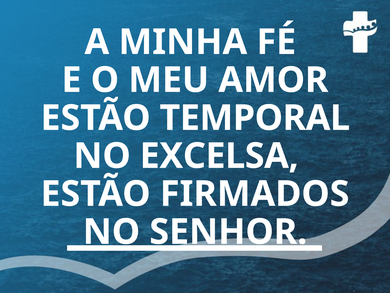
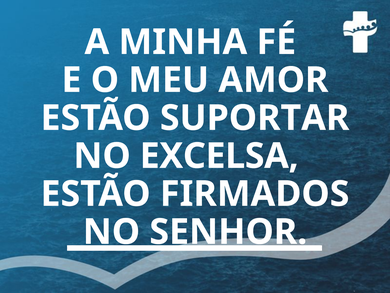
TEMPORAL: TEMPORAL -> SUPORTAR
